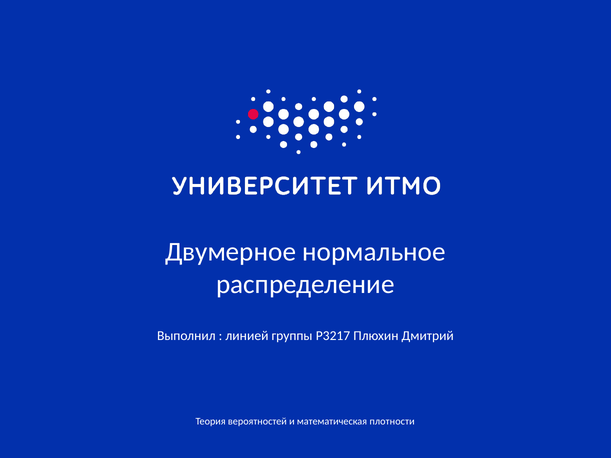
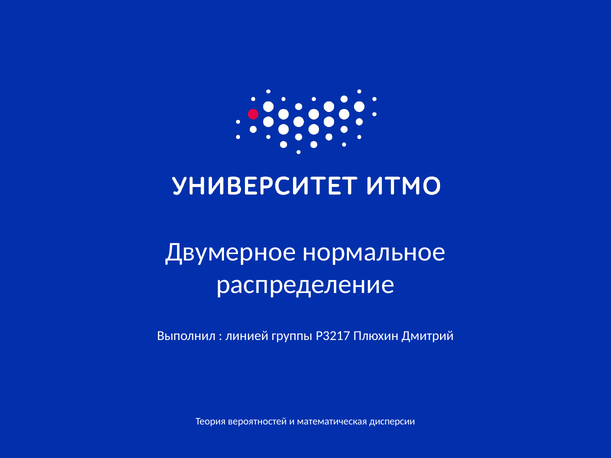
плотности: плотности -> дисперсии
